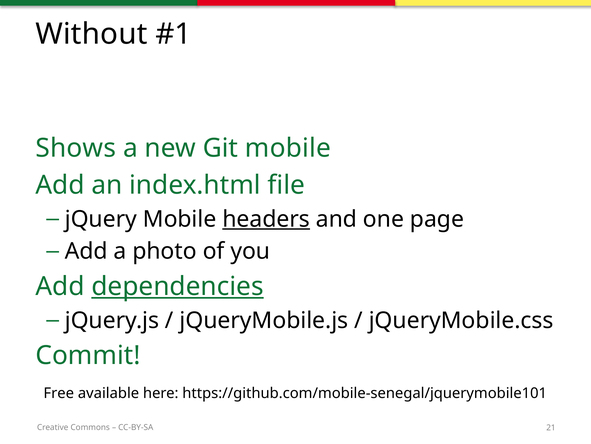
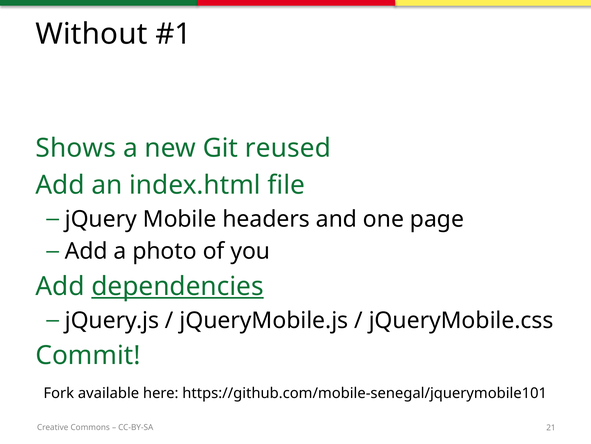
Git mobile: mobile -> reused
headers underline: present -> none
Free: Free -> Fork
